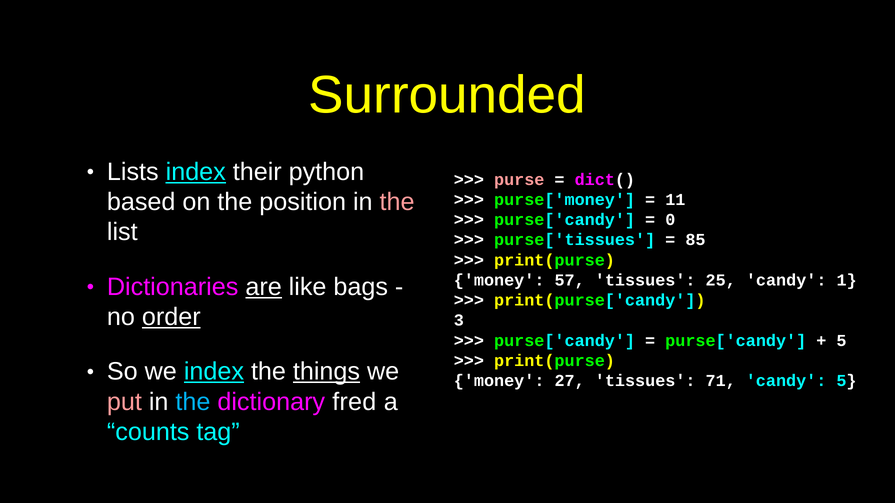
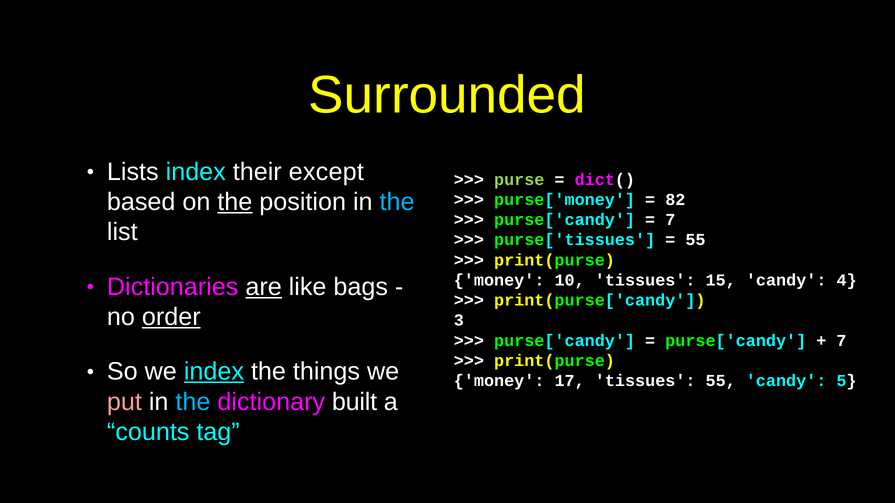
index at (196, 172) underline: present -> none
python: python -> except
purse colour: pink -> light green
the at (235, 202) underline: none -> present
the at (397, 202) colour: pink -> light blue
11: 11 -> 82
0 at (670, 220): 0 -> 7
85 at (695, 240): 85 -> 55
57: 57 -> 10
25: 25 -> 15
1: 1 -> 4
5 at (841, 341): 5 -> 7
things underline: present -> none
27: 27 -> 17
tissues 71: 71 -> 55
fred: fred -> built
